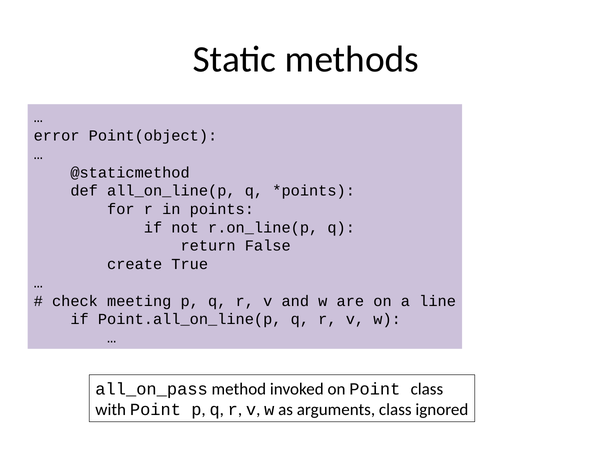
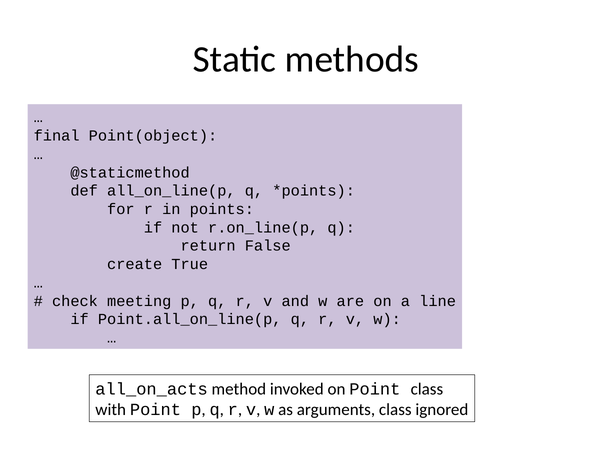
error: error -> final
all_on_pass: all_on_pass -> all_on_acts
